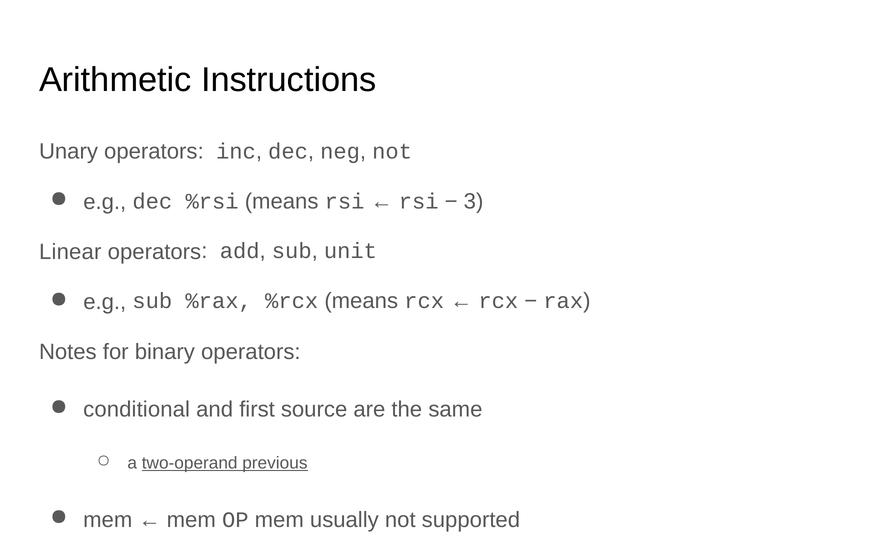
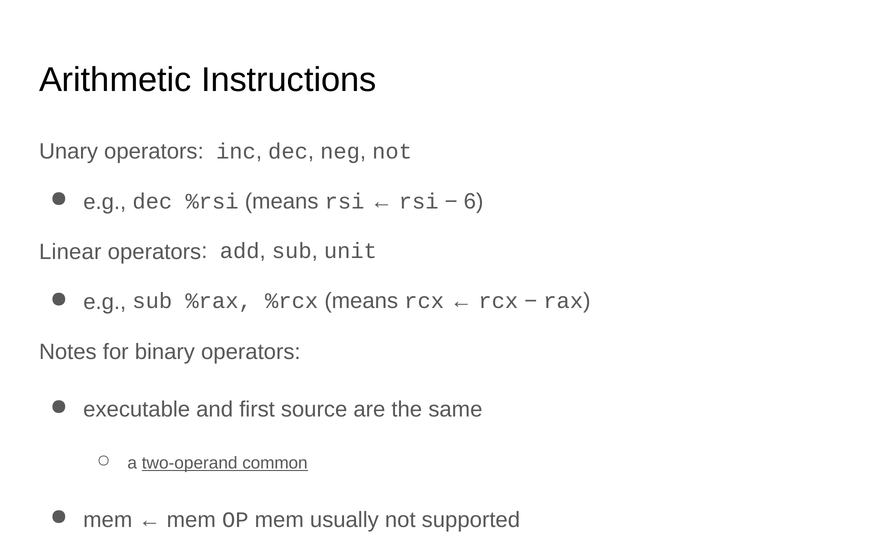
3: 3 -> 6
conditional: conditional -> executable
previous: previous -> common
